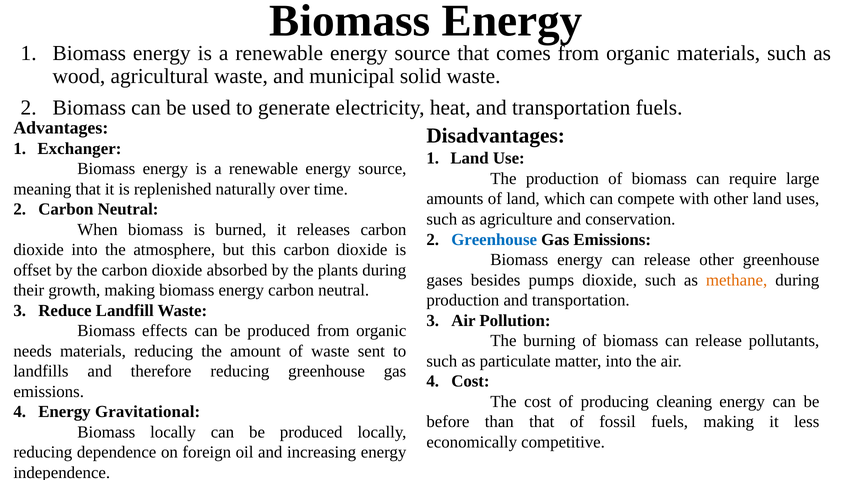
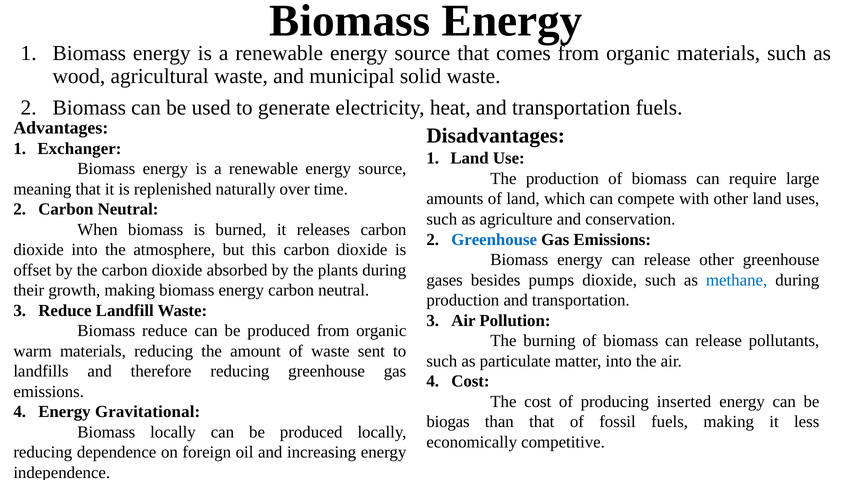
methane colour: orange -> blue
Biomass effects: effects -> reduce
needs: needs -> warm
cleaning: cleaning -> inserted
before: before -> biogas
